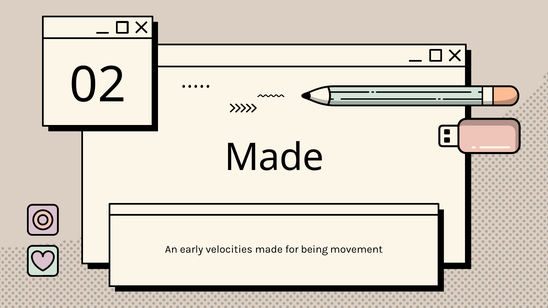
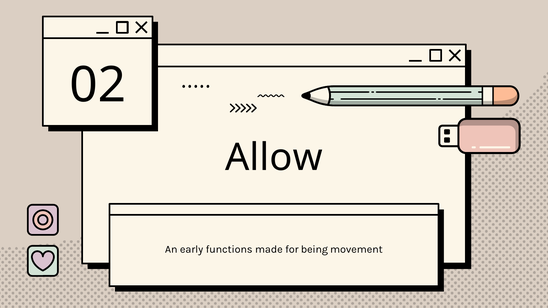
Made at (274, 158): Made -> Allow
velocities: velocities -> functions
